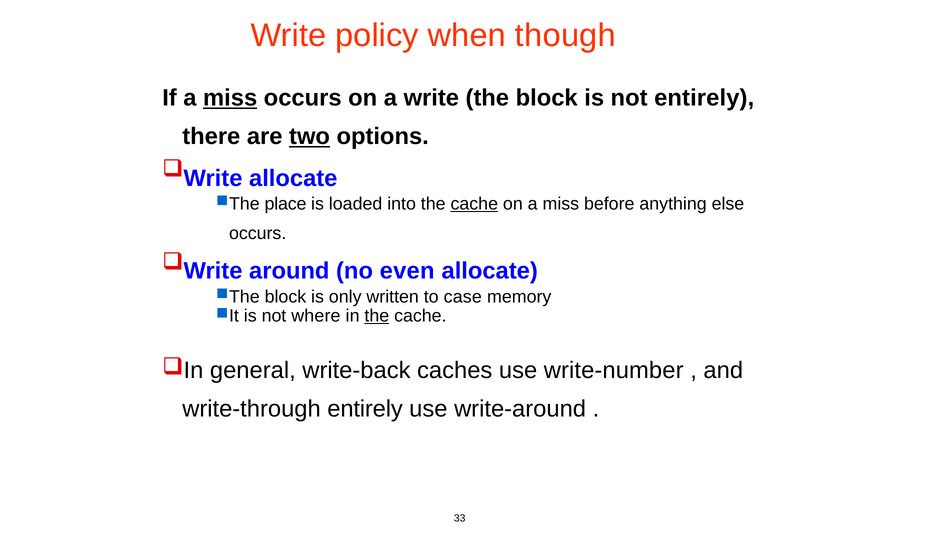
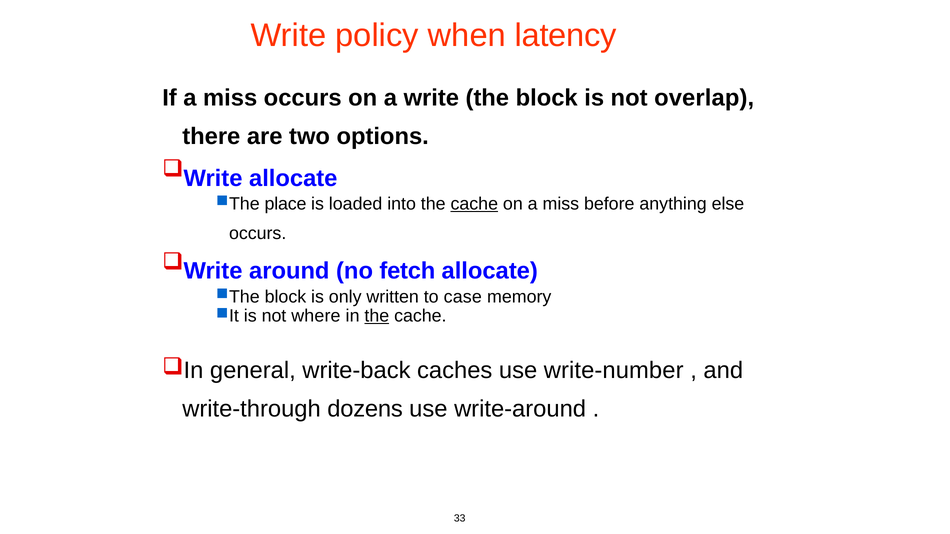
though: though -> latency
miss at (230, 98) underline: present -> none
not entirely: entirely -> overlap
two underline: present -> none
even: even -> fetch
write-through entirely: entirely -> dozens
